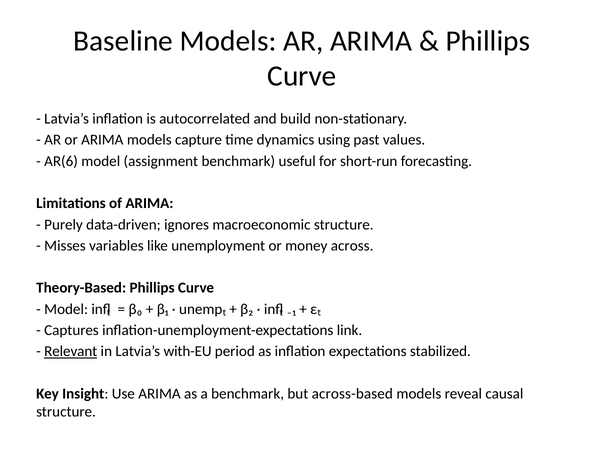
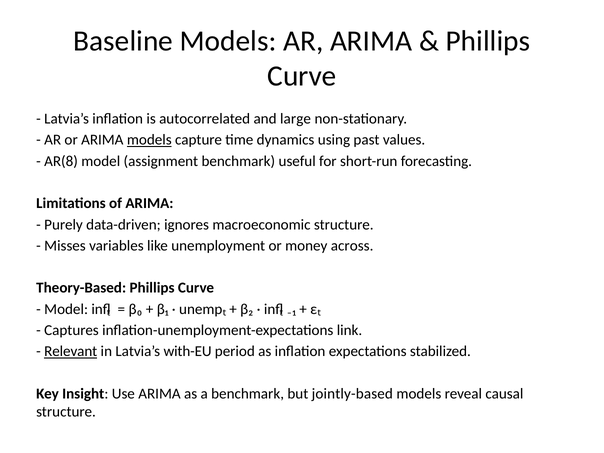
build: build -> large
models at (149, 140) underline: none -> present
AR(6: AR(6 -> AR(8
across-based: across-based -> jointly-based
